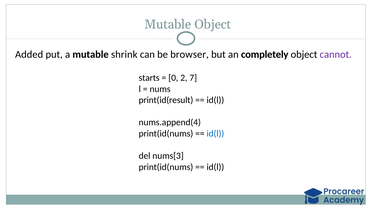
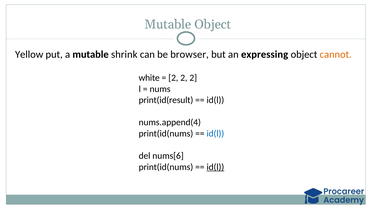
Added: Added -> Yellow
completely: completely -> expressing
cannot colour: purple -> orange
starts: starts -> white
0 at (173, 78): 0 -> 2
7 at (193, 78): 7 -> 2
nums[3: nums[3 -> nums[6
id(l at (215, 167) underline: none -> present
